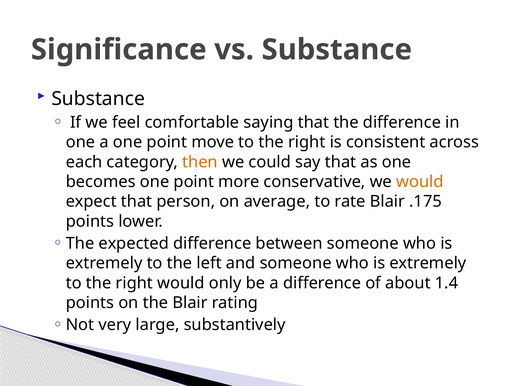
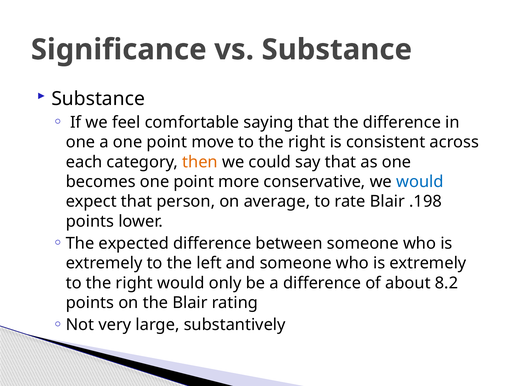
would at (420, 182) colour: orange -> blue
.175: .175 -> .198
1.4: 1.4 -> 8.2
